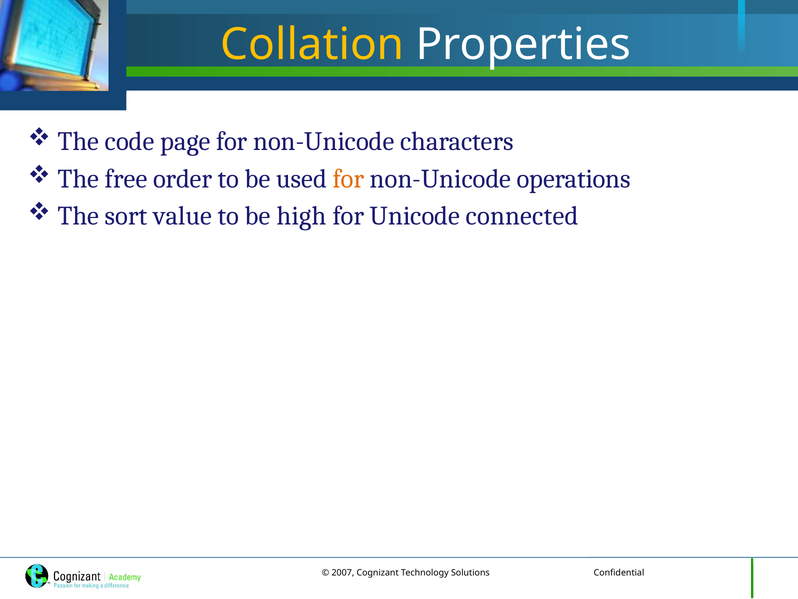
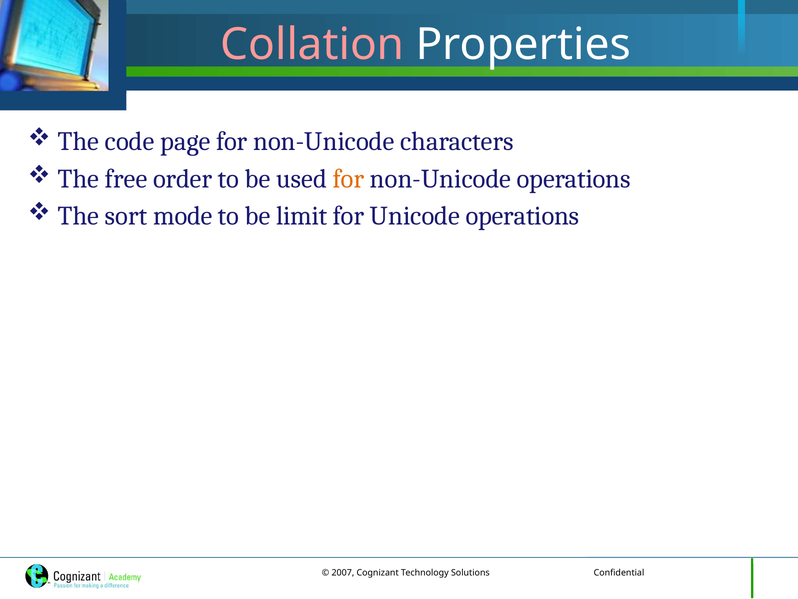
Collation colour: yellow -> pink
value: value -> mode
high: high -> limit
Unicode connected: connected -> operations
